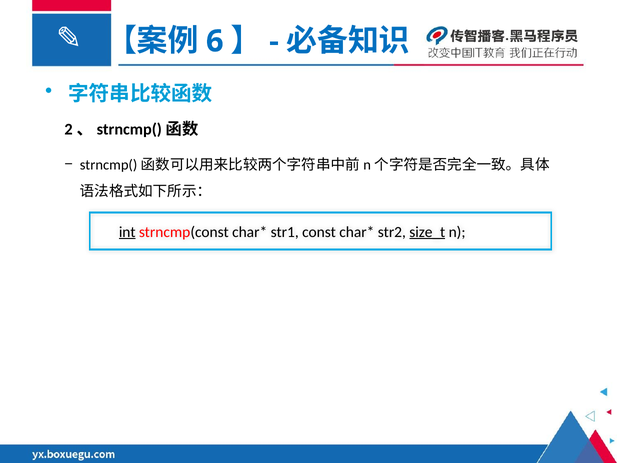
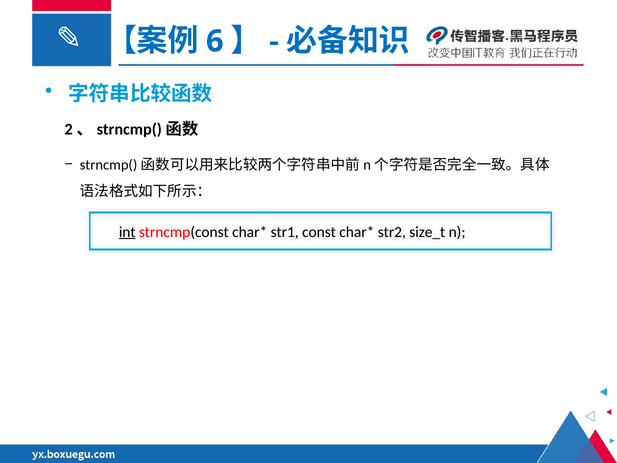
size_t underline: present -> none
